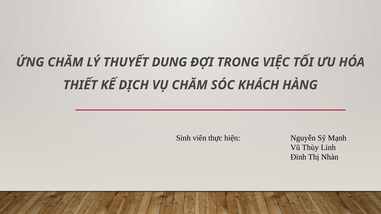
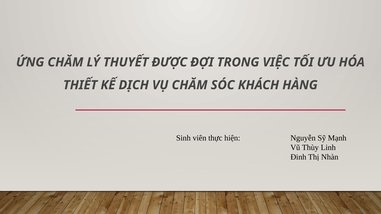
DUNG: DUNG -> ĐƯỢC
